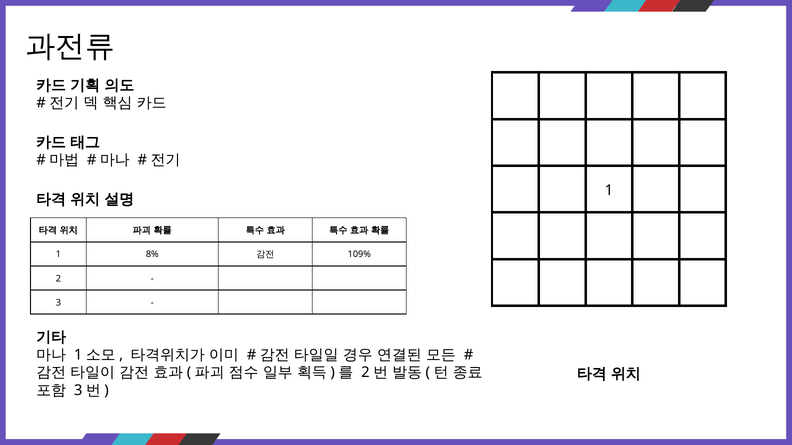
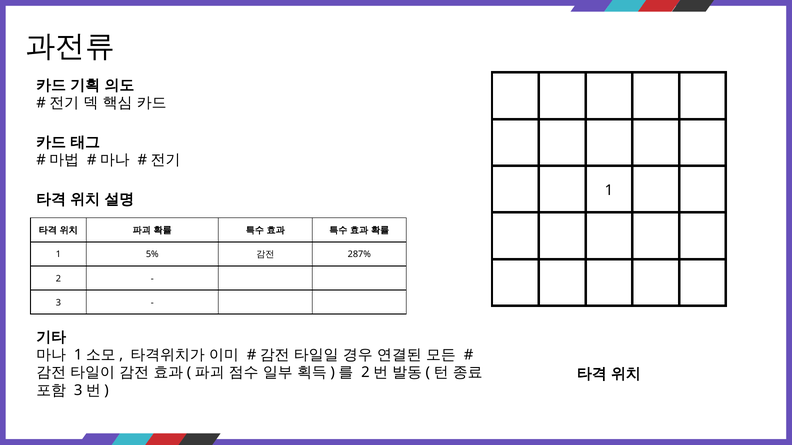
8%: 8% -> 5%
109%: 109% -> 287%
